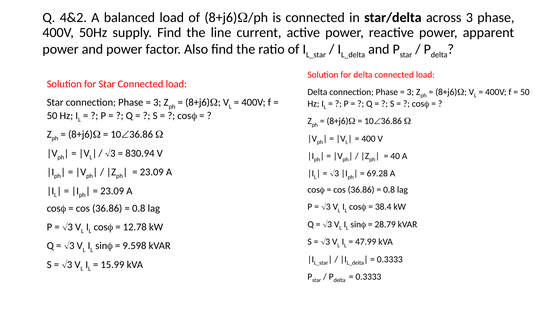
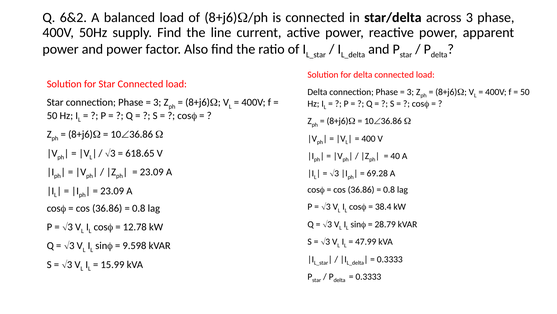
4&2: 4&2 -> 6&2
830.94: 830.94 -> 618.65
